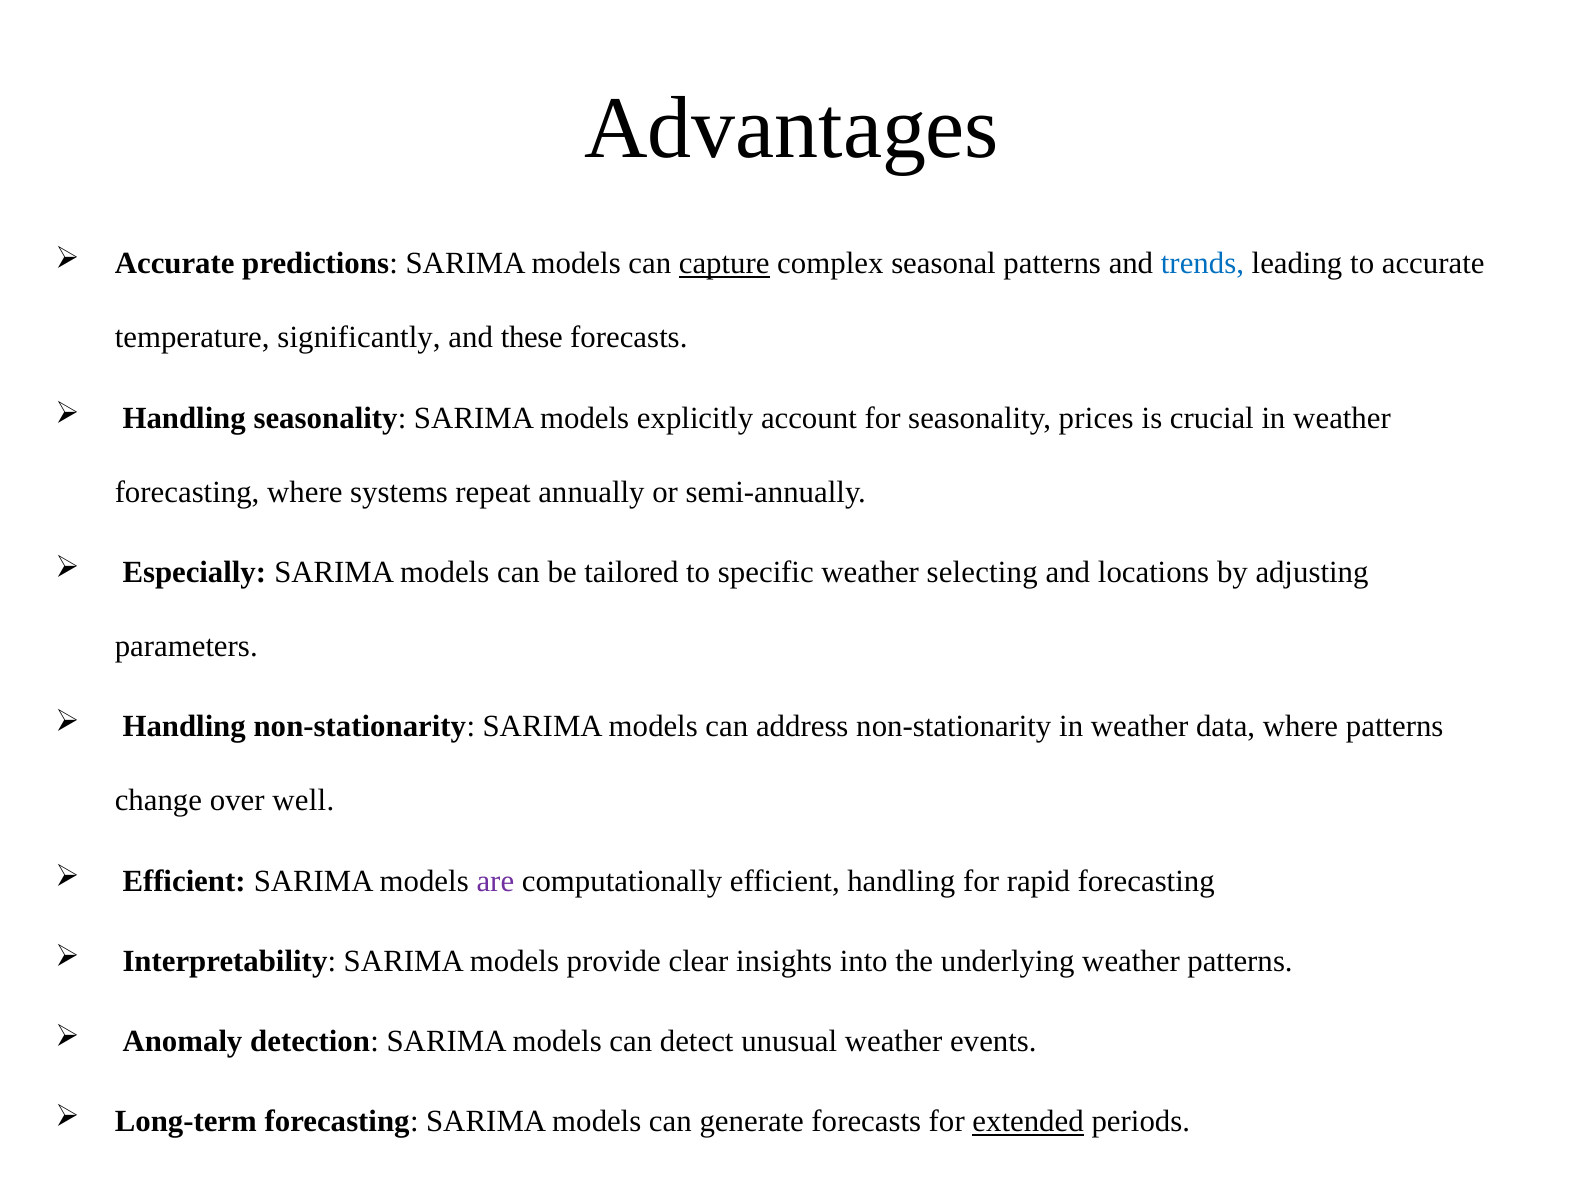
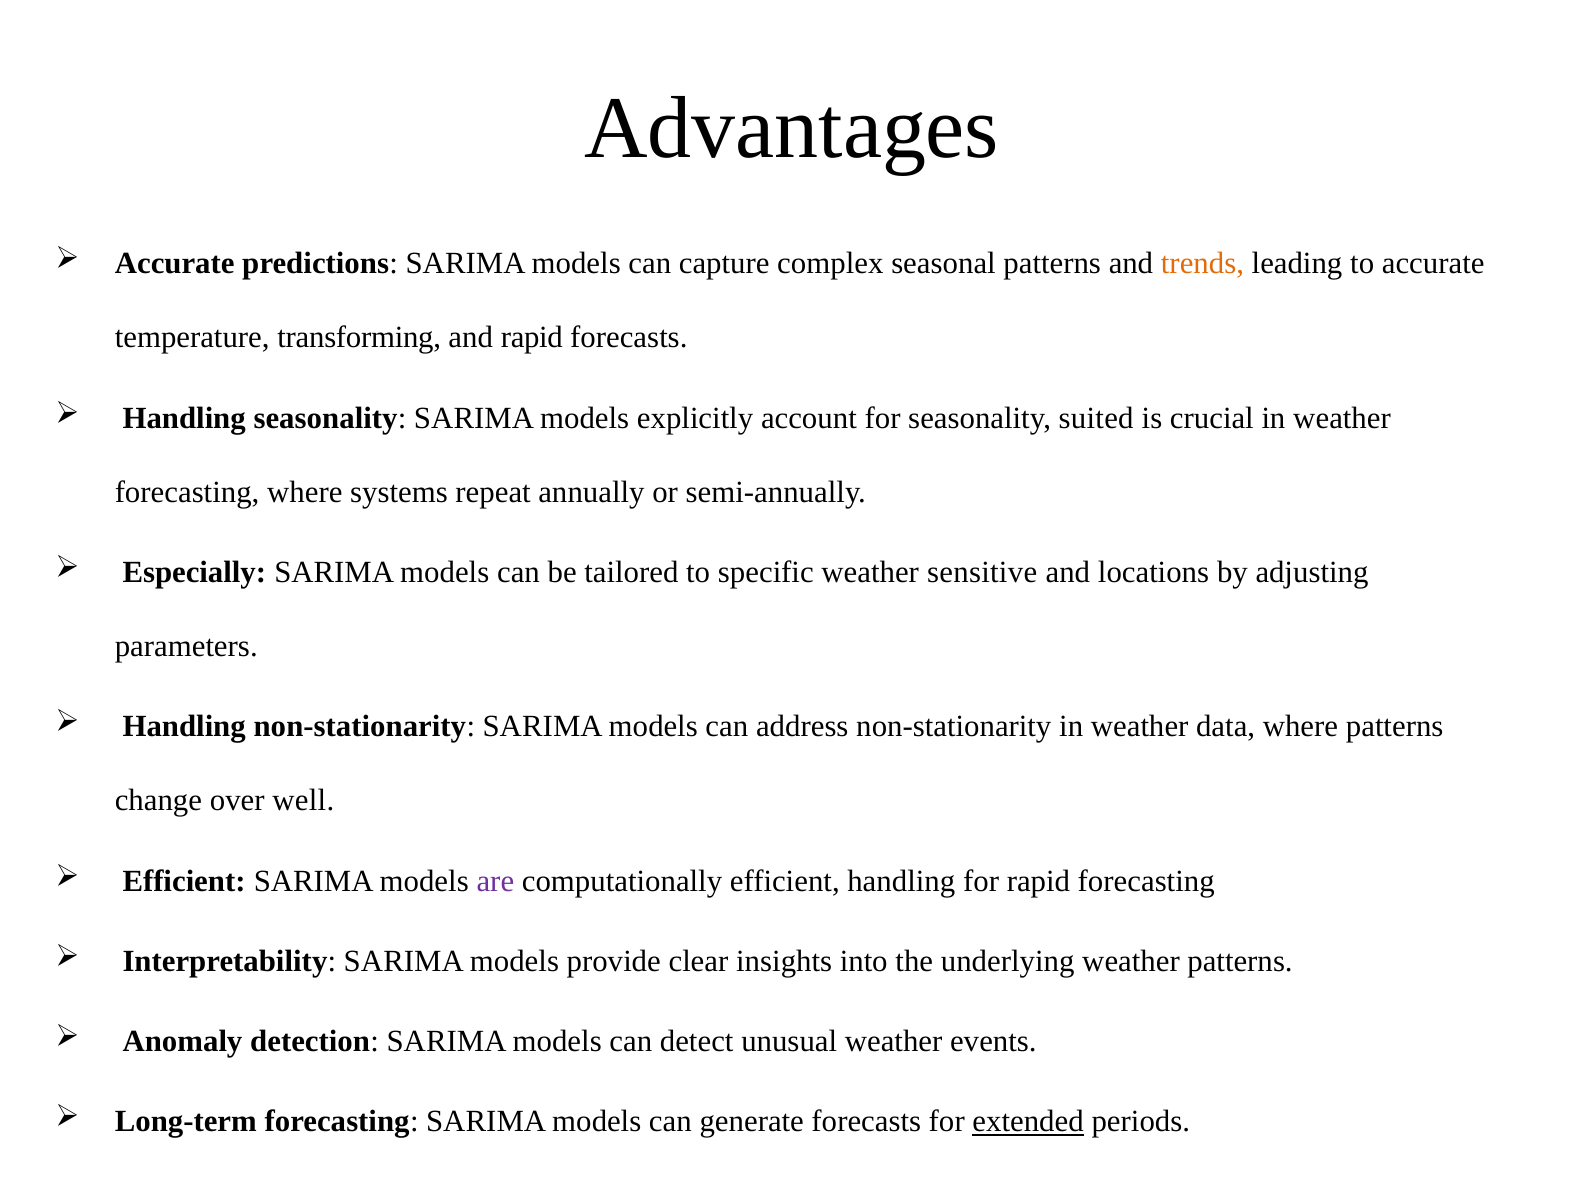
capture underline: present -> none
trends colour: blue -> orange
significantly: significantly -> transforming
and these: these -> rapid
prices: prices -> suited
selecting: selecting -> sensitive
